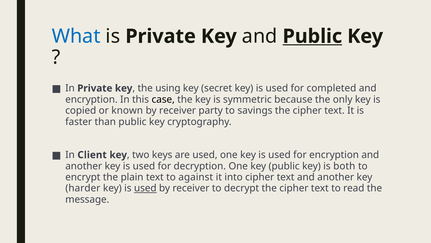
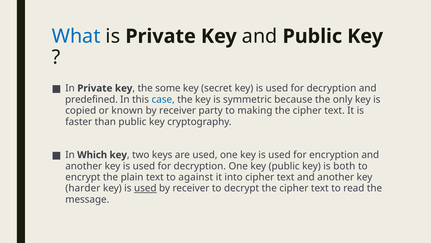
Public at (312, 36) underline: present -> none
using: using -> some
completed at (331, 88): completed -> decryption
encryption at (91, 99): encryption -> predefined
case colour: black -> blue
savings: savings -> making
Client: Client -> Which
